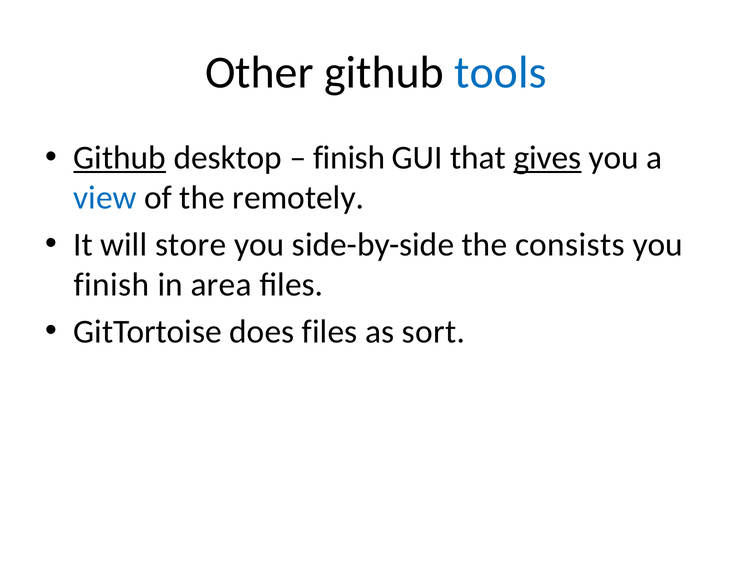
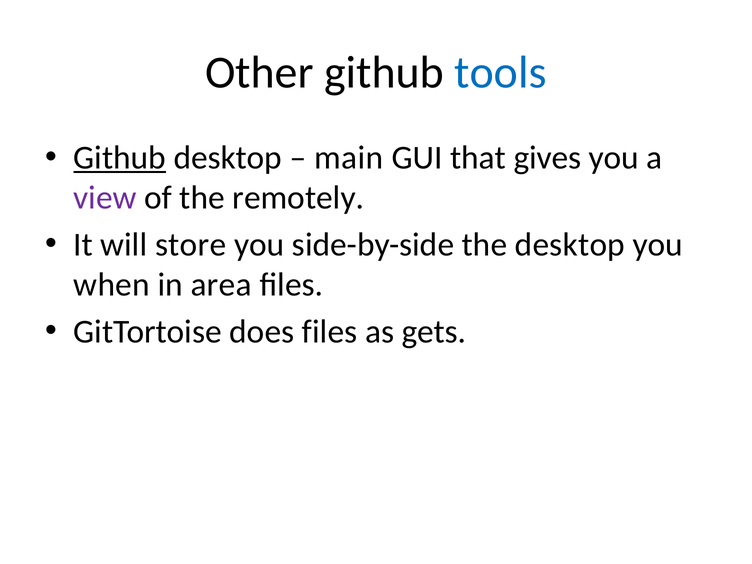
finish at (349, 158): finish -> main
gives underline: present -> none
view colour: blue -> purple
the consists: consists -> desktop
finish at (112, 285): finish -> when
sort: sort -> gets
